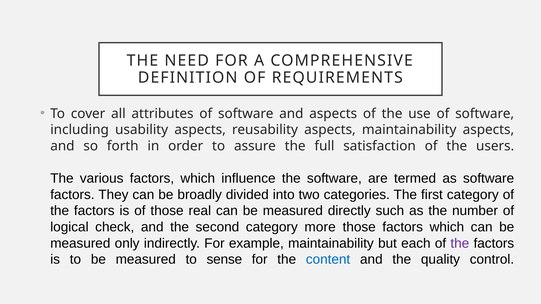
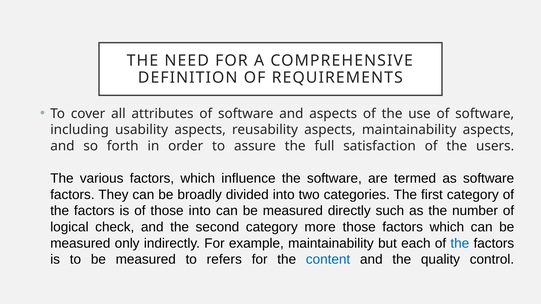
those real: real -> into
the at (460, 244) colour: purple -> blue
sense: sense -> refers
